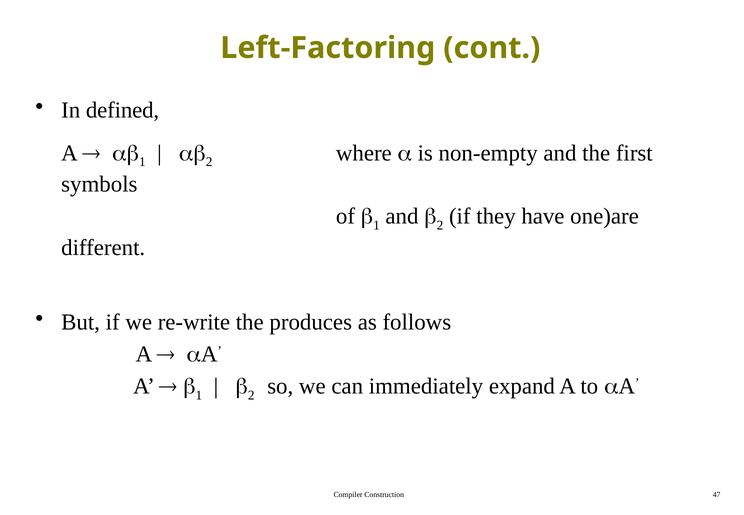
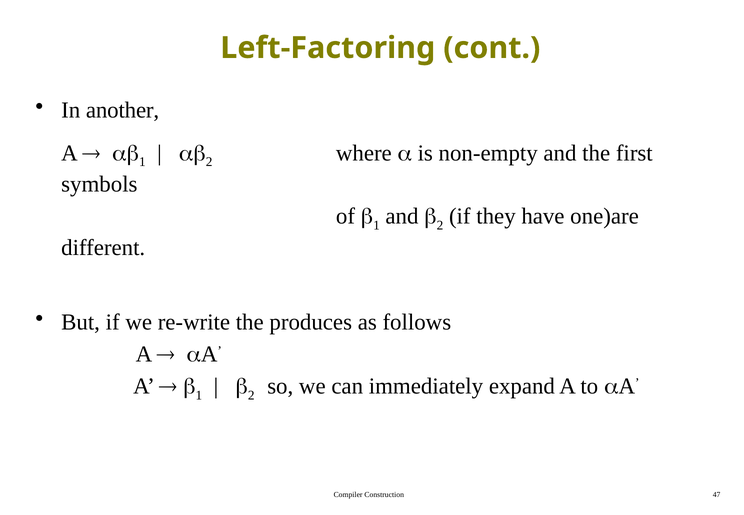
defined: defined -> another
